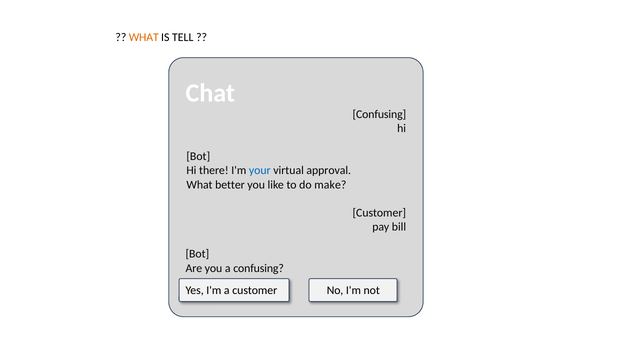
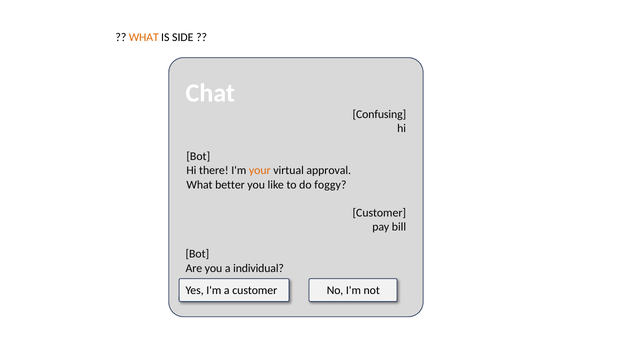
TELL: TELL -> SIDE
your colour: blue -> orange
make: make -> foggy
a confusing: confusing -> individual
